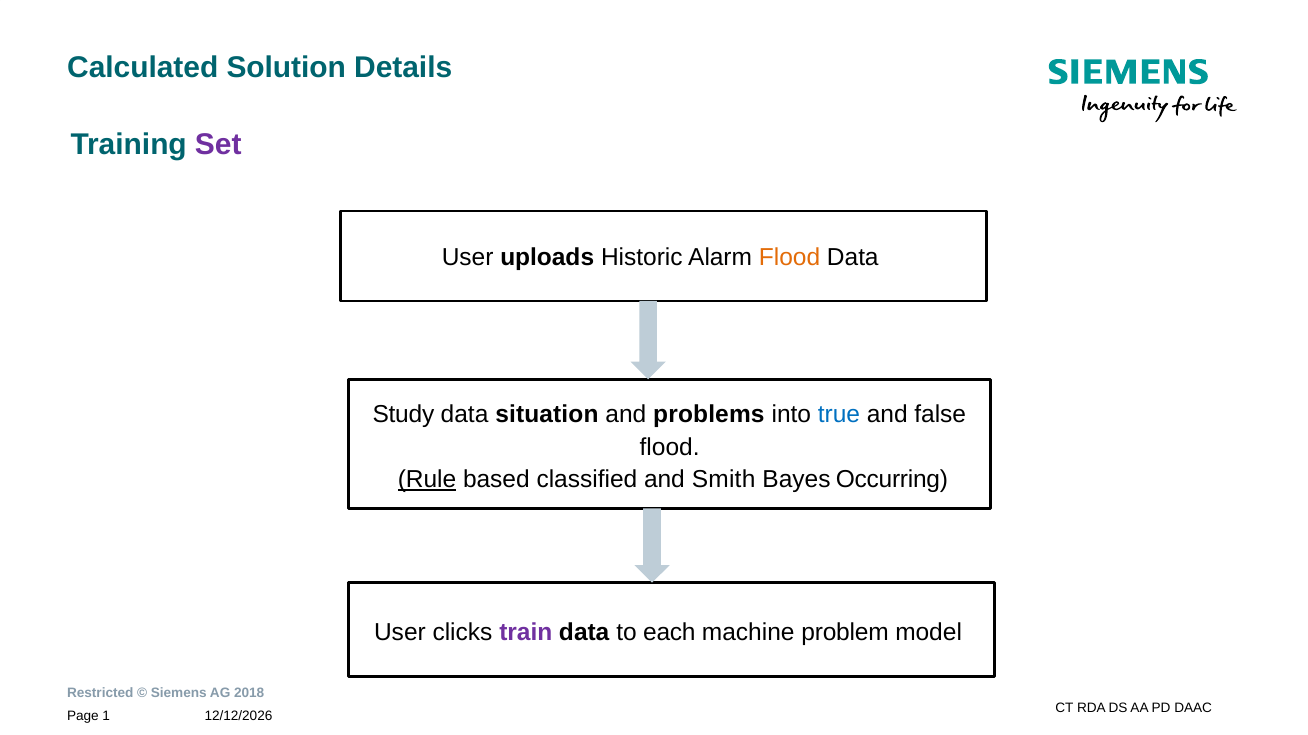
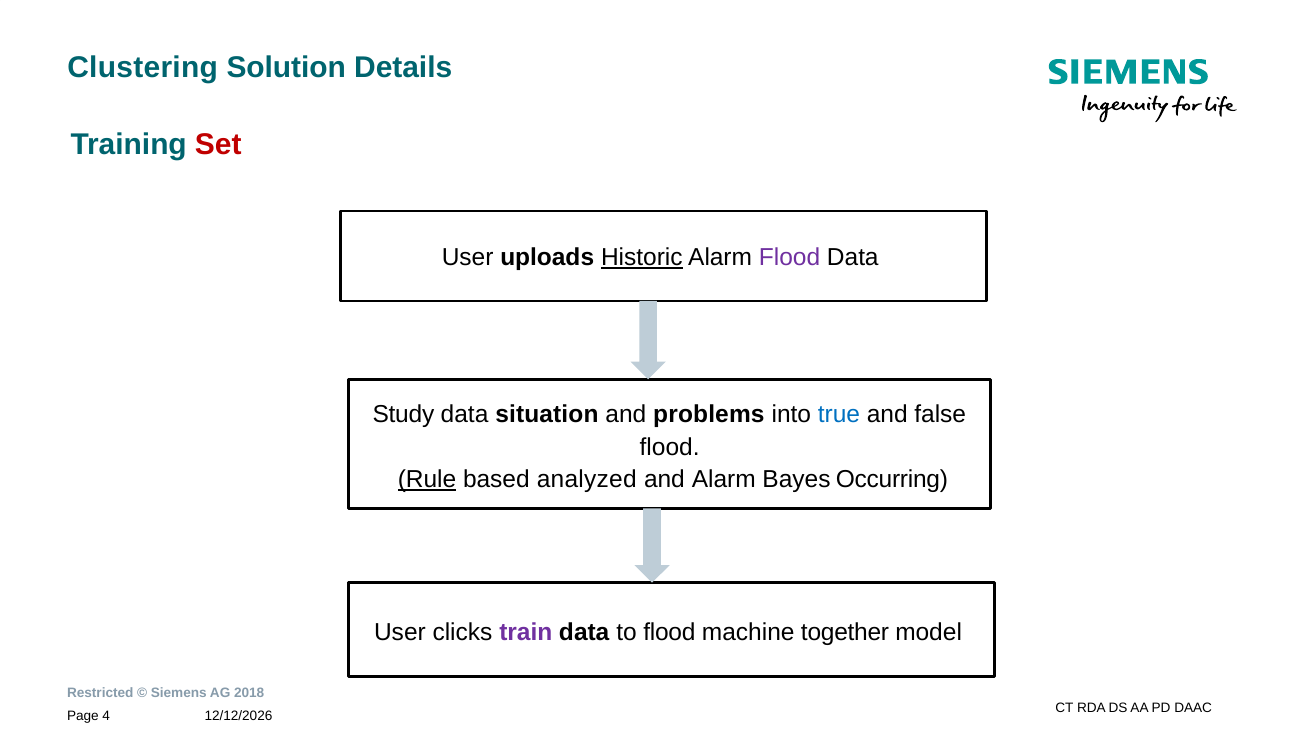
Calculated: Calculated -> Clustering
Set colour: purple -> red
Historic underline: none -> present
Flood at (790, 258) colour: orange -> purple
classified: classified -> analyzed
and Smith: Smith -> Alarm
to each: each -> flood
problem: problem -> together
1: 1 -> 4
